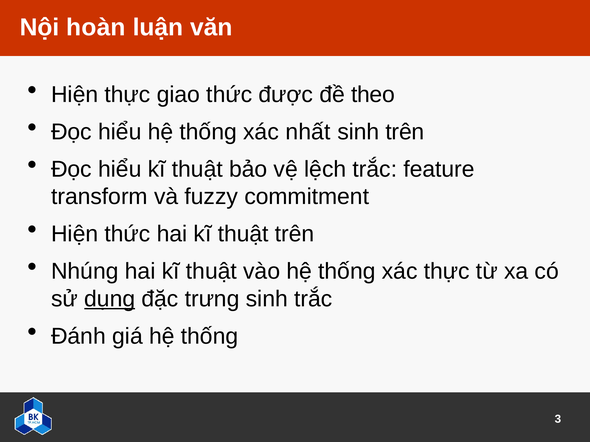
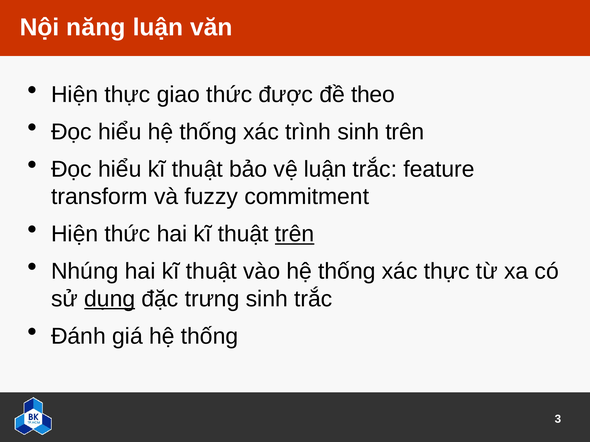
hoàn: hoàn -> năng
nhất: nhất -> trình
vệ lệch: lệch -> luận
trên at (295, 234) underline: none -> present
